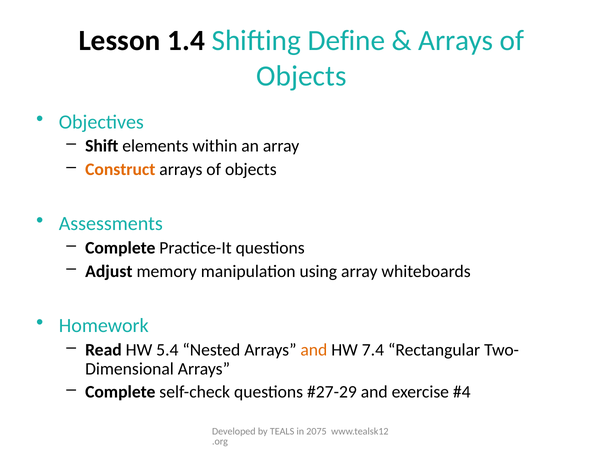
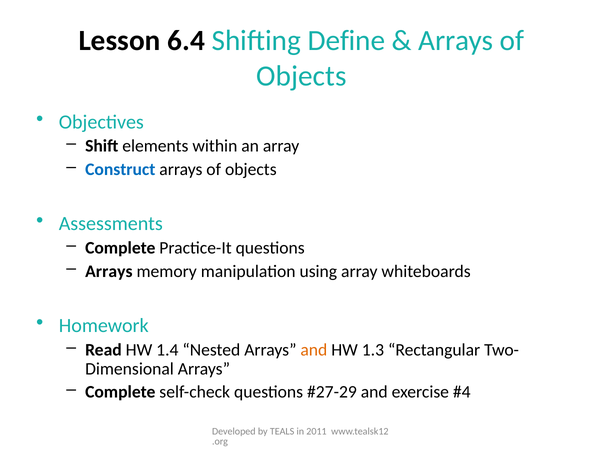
1.4: 1.4 -> 6.4
Construct colour: orange -> blue
Adjust at (109, 271): Adjust -> Arrays
5.4: 5.4 -> 1.4
7.4: 7.4 -> 1.3
2075: 2075 -> 2011
